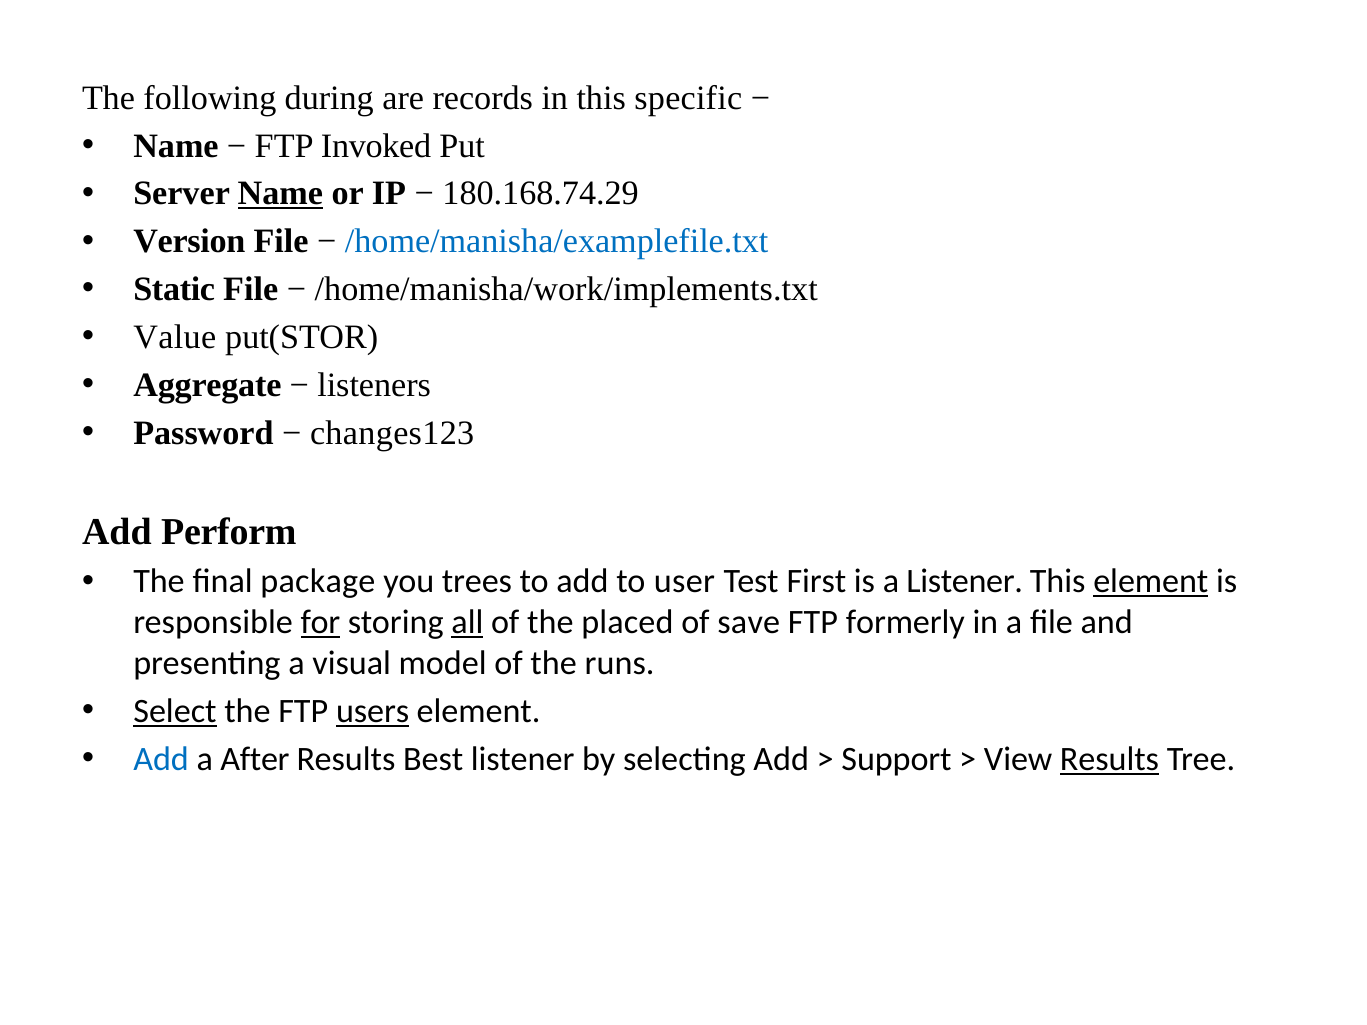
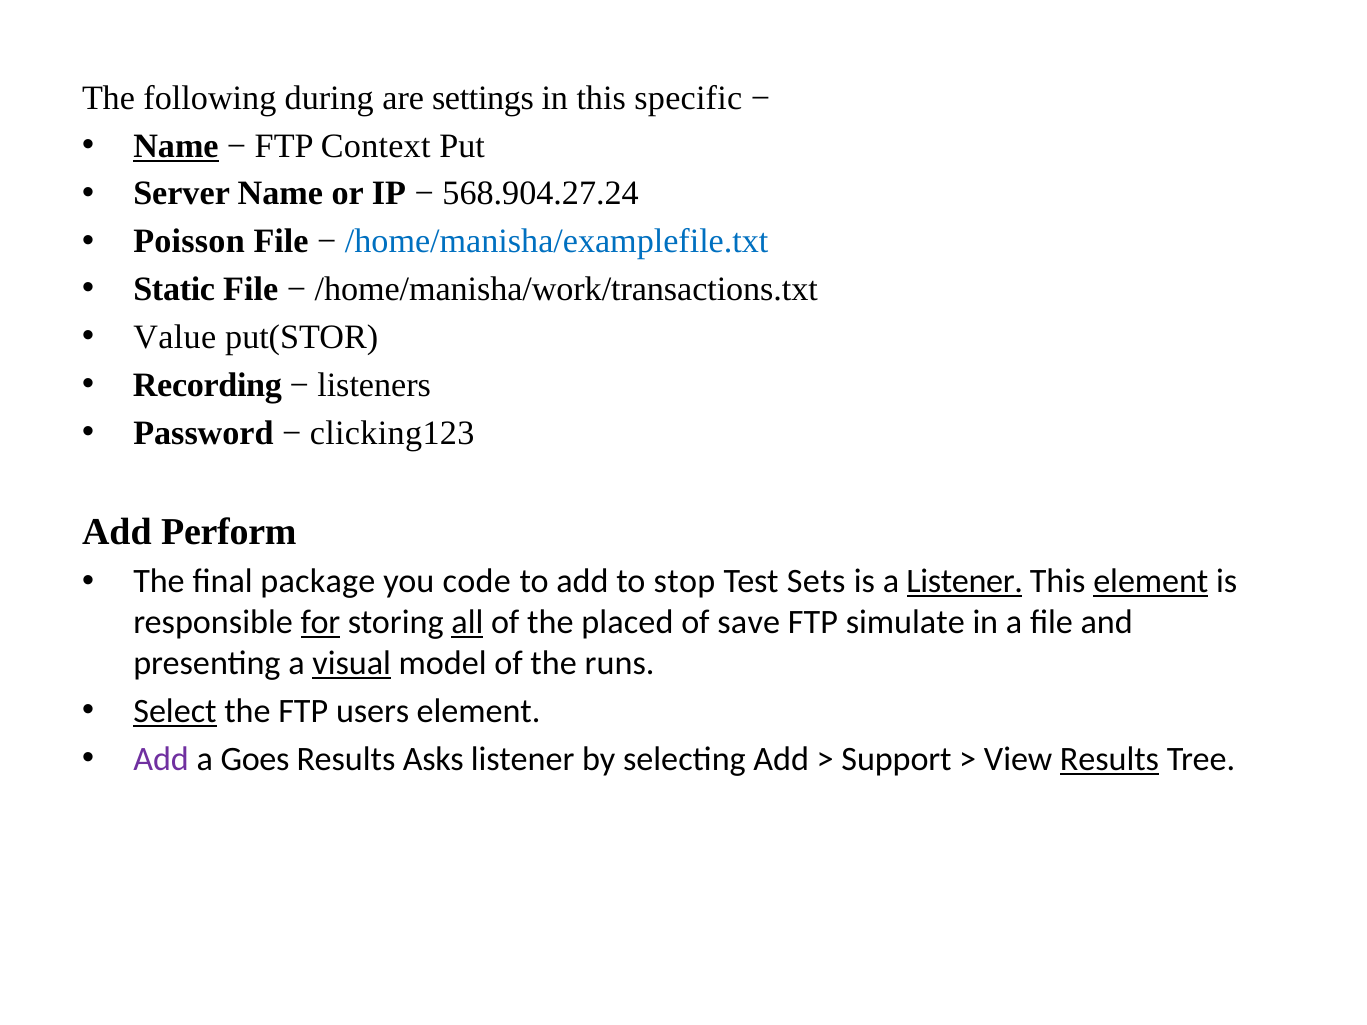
records: records -> settings
Name at (176, 146) underline: none -> present
Invoked: Invoked -> Context
Name at (280, 194) underline: present -> none
180.168.74.29: 180.168.74.29 -> 568.904.27.24
Version: Version -> Poisson
/home/manisha/work/implements.txt: /home/manisha/work/implements.txt -> /home/manisha/work/transactions.txt
Aggregate: Aggregate -> Recording
changes123: changes123 -> clicking123
trees: trees -> code
user: user -> stop
First: First -> Sets
Listener at (965, 582) underline: none -> present
formerly: formerly -> simulate
visual underline: none -> present
users underline: present -> none
Add at (161, 760) colour: blue -> purple
After: After -> Goes
Best: Best -> Asks
